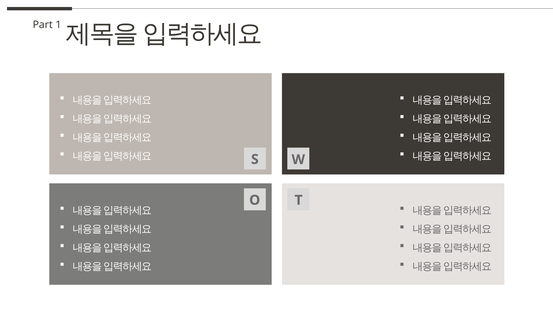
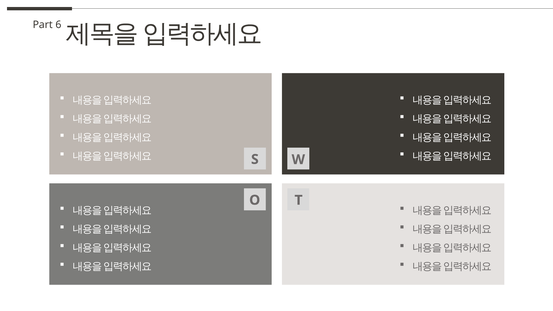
1: 1 -> 6
